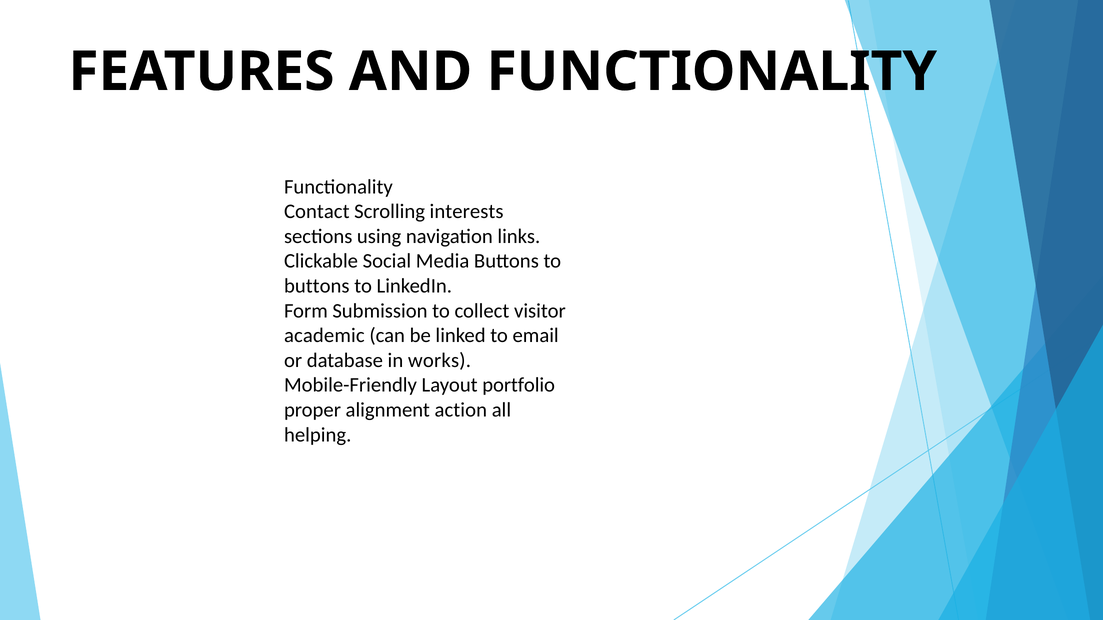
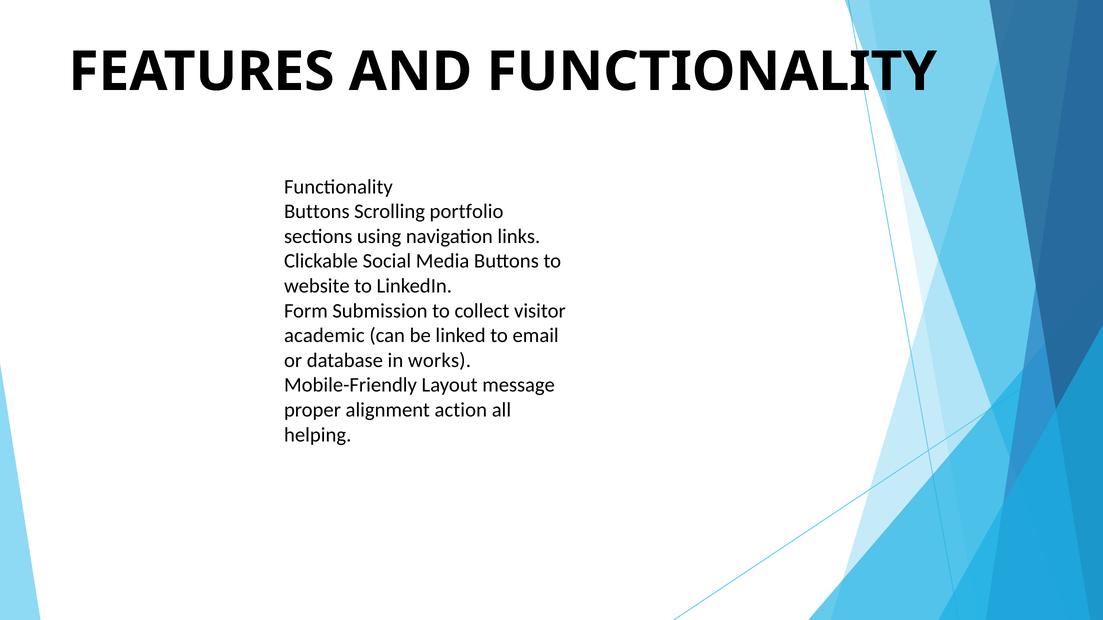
Contact at (317, 212): Contact -> Buttons
interests: interests -> portfolio
buttons at (317, 286): buttons -> website
portfolio: portfolio -> message
